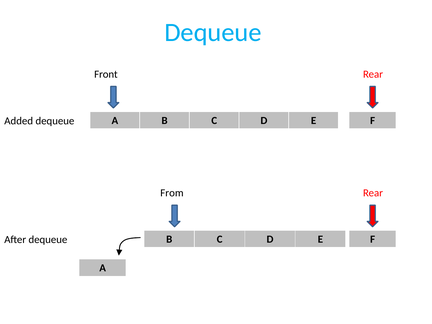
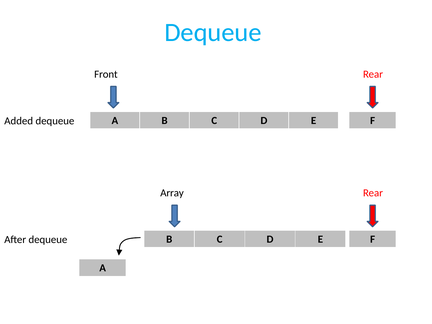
From: From -> Array
